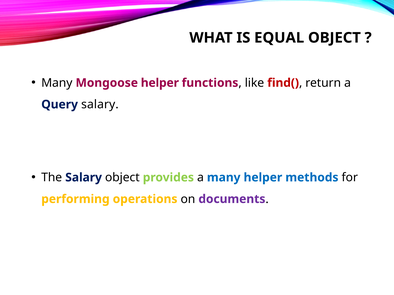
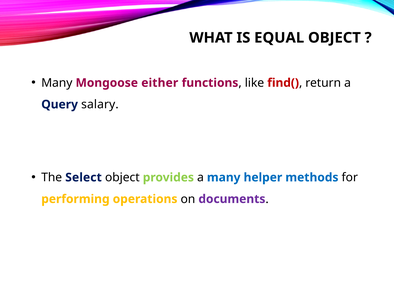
Mongoose helper: helper -> either
The Salary: Salary -> Select
